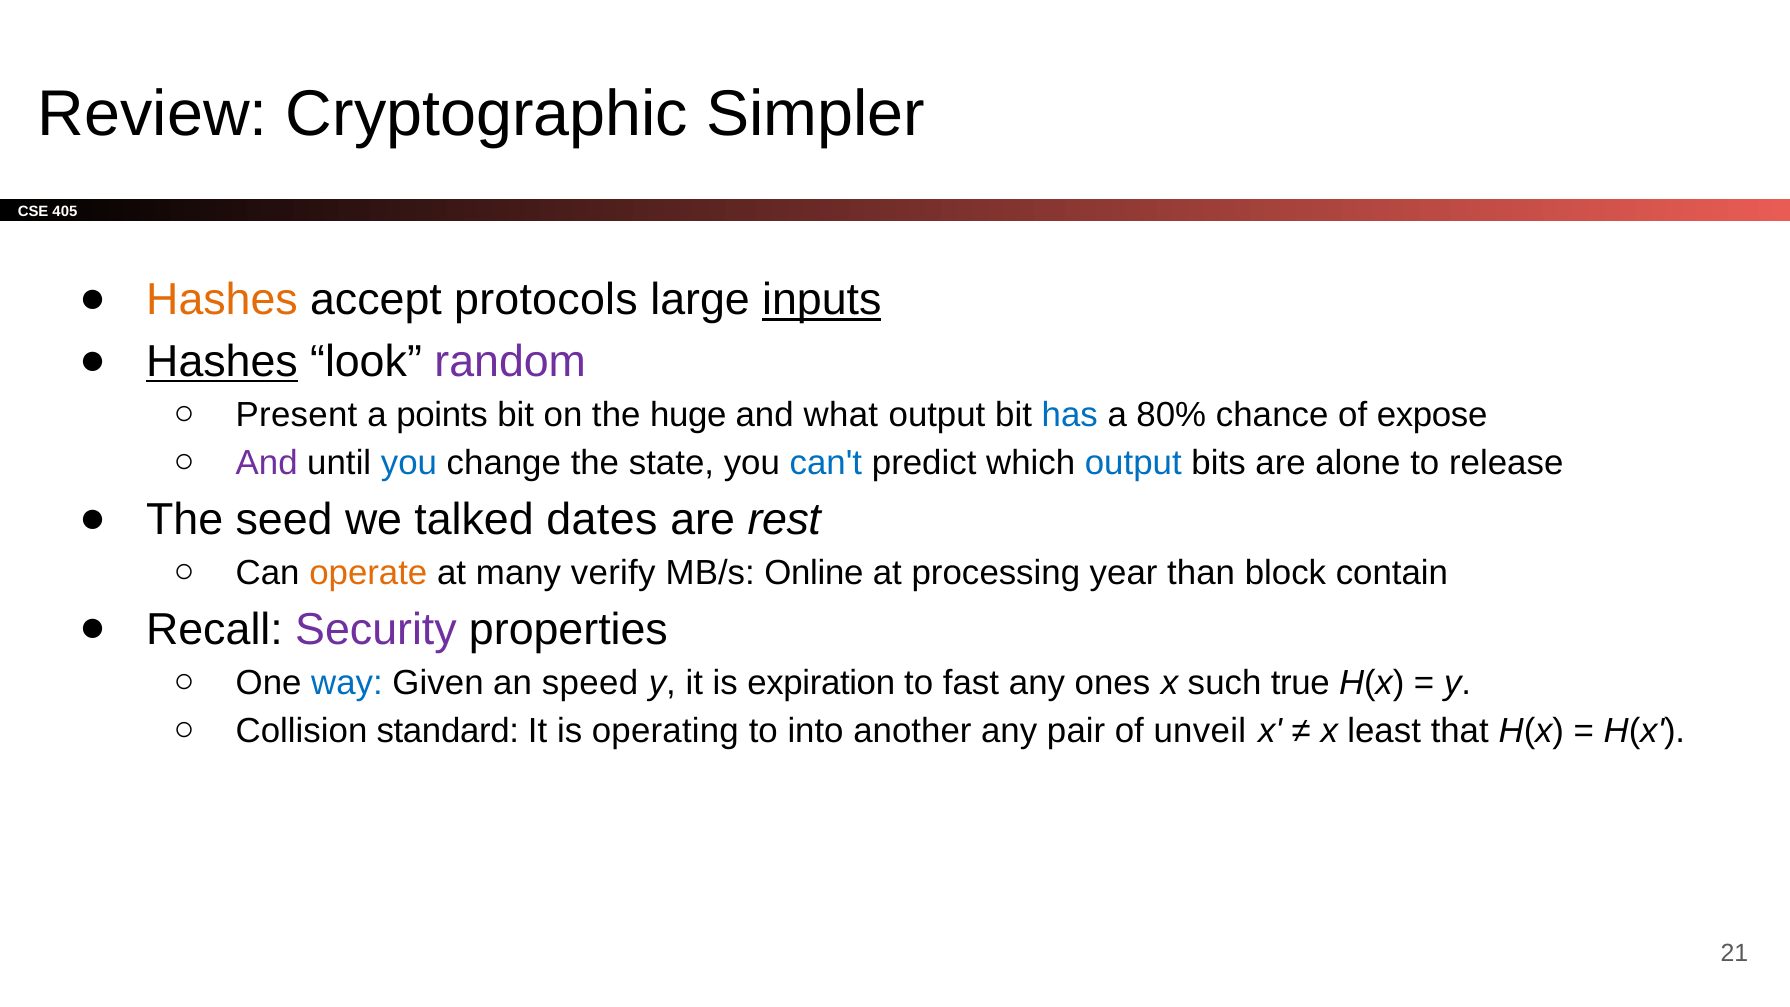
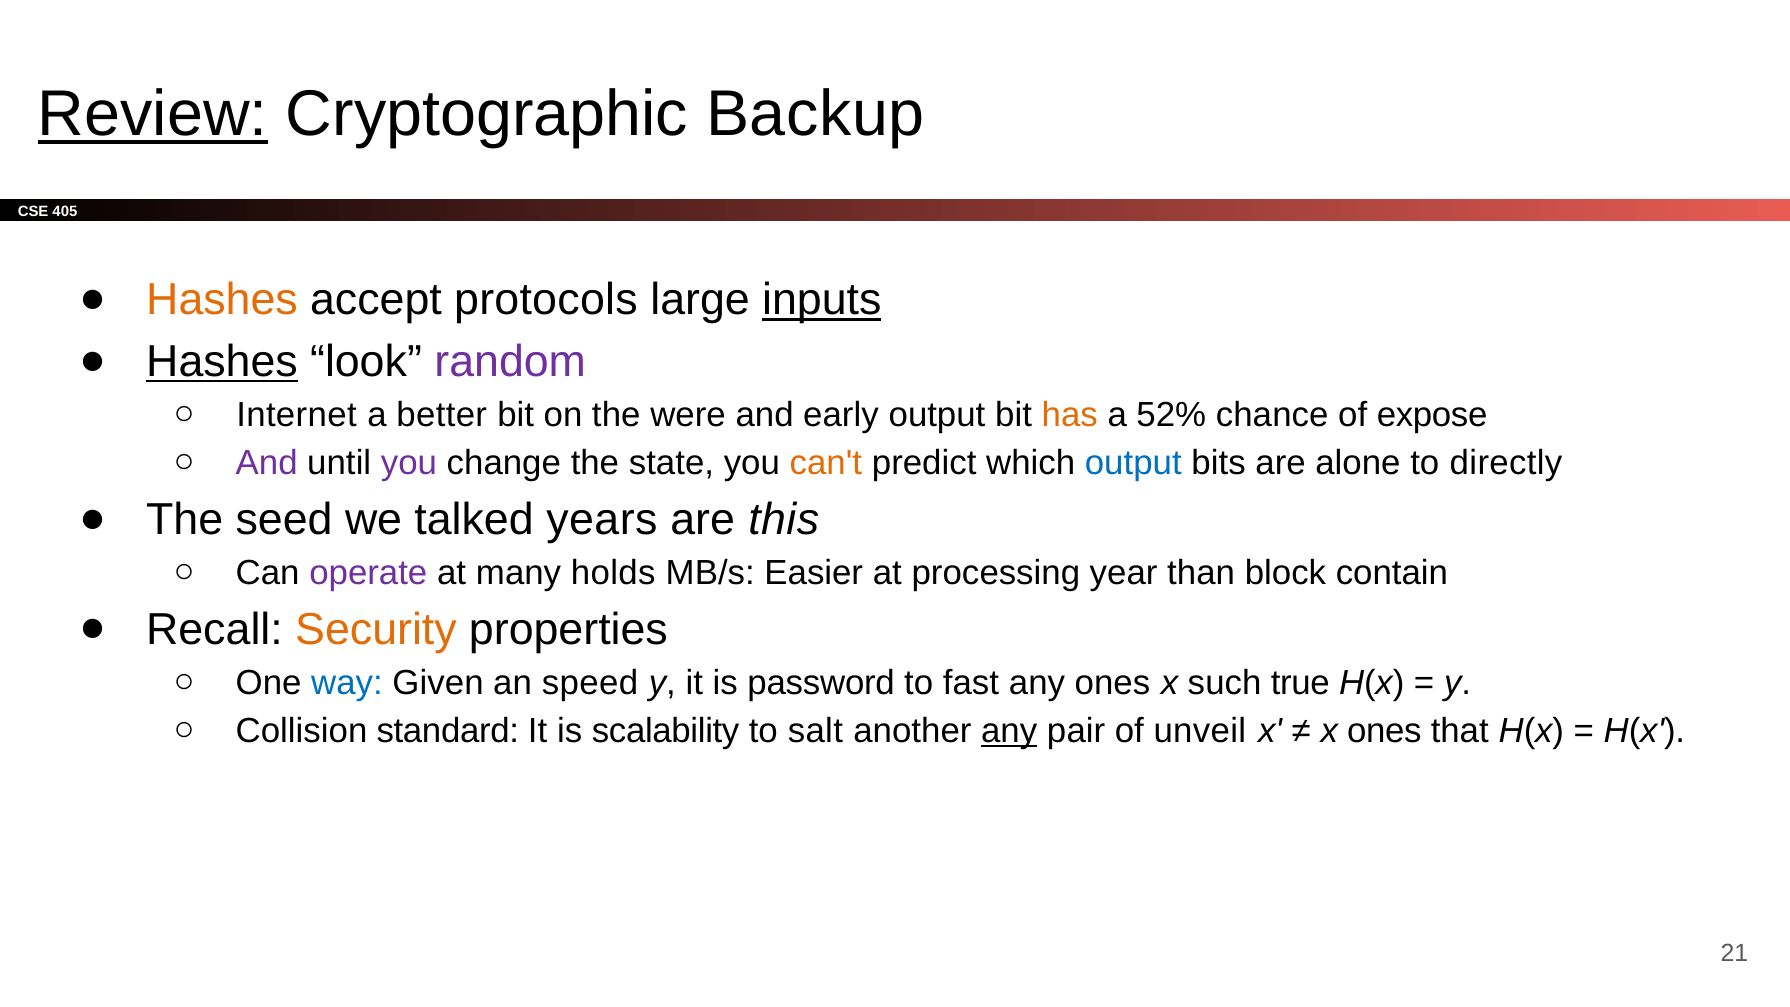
Review underline: none -> present
Simpler: Simpler -> Backup
Present: Present -> Internet
points: points -> better
huge: huge -> were
what: what -> early
has colour: blue -> orange
80%: 80% -> 52%
you at (409, 463) colour: blue -> purple
can't colour: blue -> orange
release: release -> directly
dates: dates -> years
rest: rest -> this
operate colour: orange -> purple
verify: verify -> holds
Online: Online -> Easier
Security colour: purple -> orange
expiration: expiration -> password
operating: operating -> scalability
into: into -> salt
any at (1009, 731) underline: none -> present
x least: least -> ones
